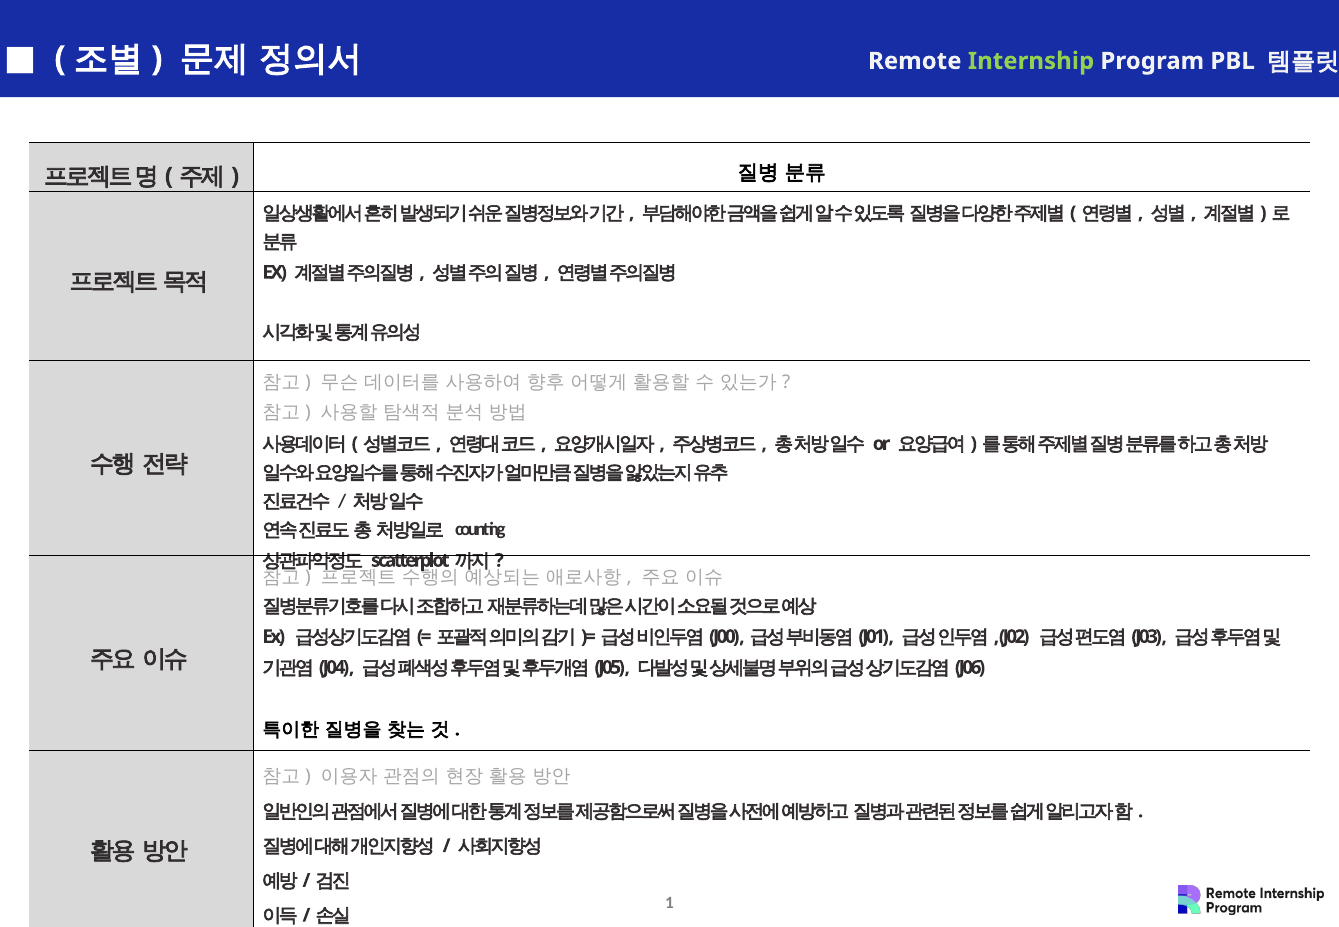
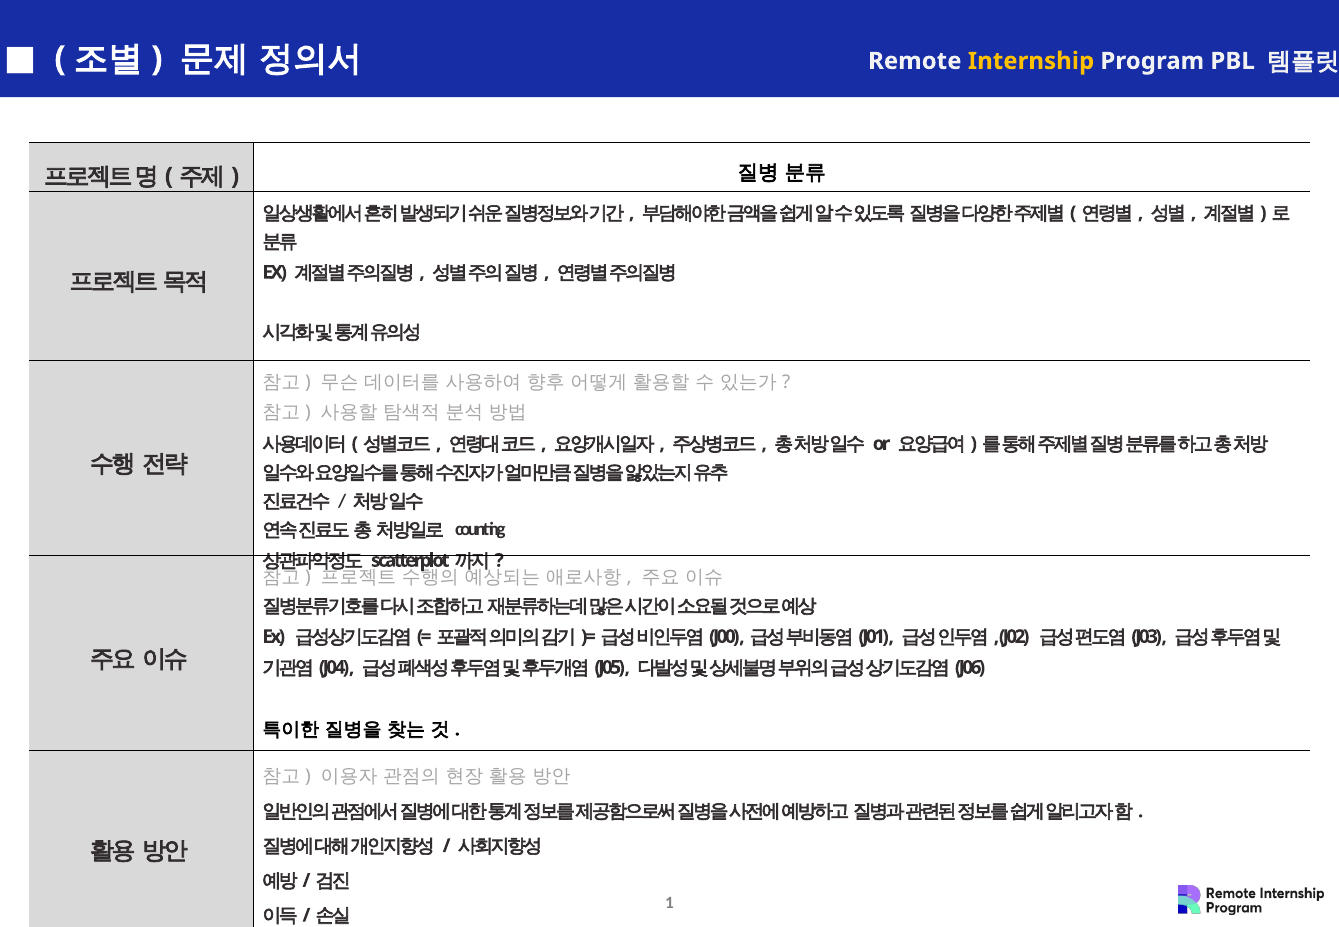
Internship colour: light green -> yellow
